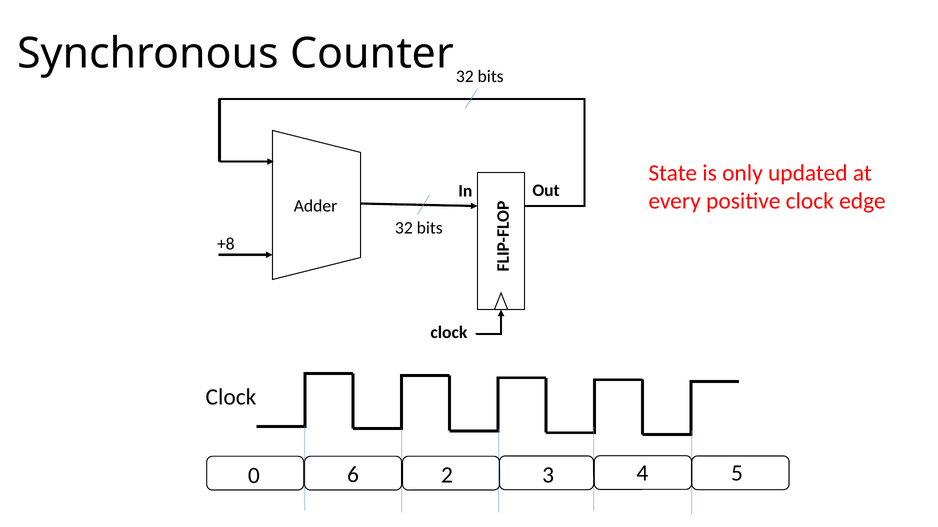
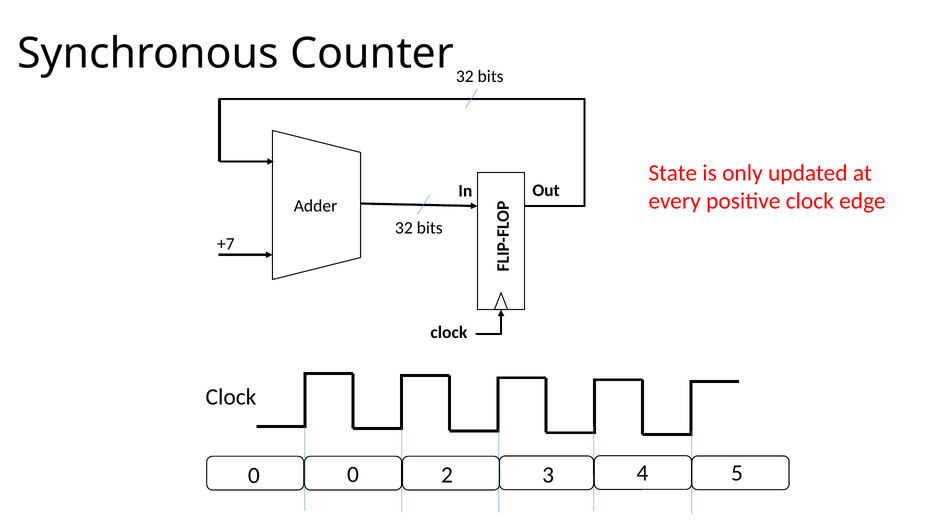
+8: +8 -> +7
0 6: 6 -> 0
